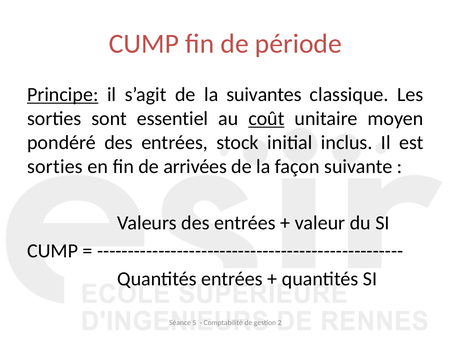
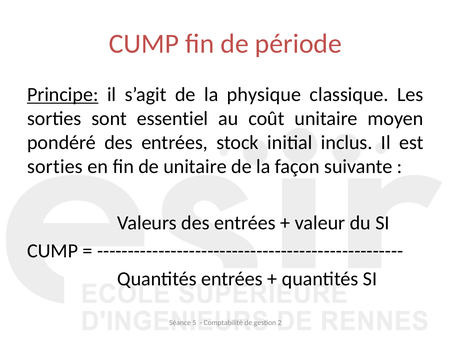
suivantes: suivantes -> physique
coût underline: present -> none
de arrivées: arrivées -> unitaire
